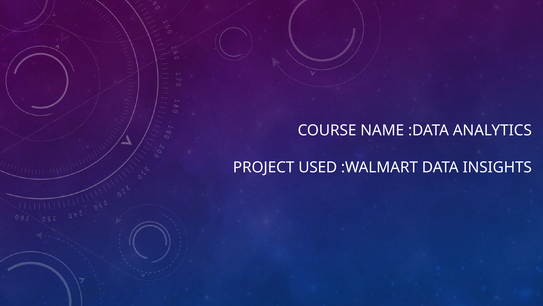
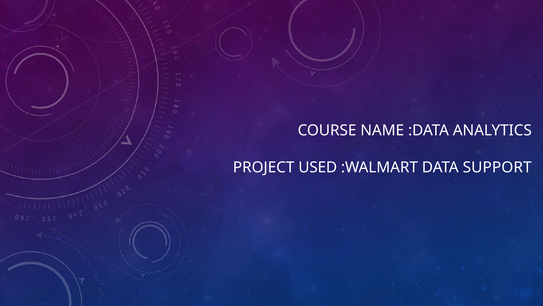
INSIGHTS: INSIGHTS -> SUPPORT
